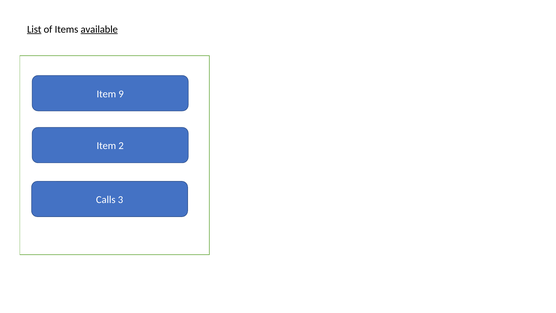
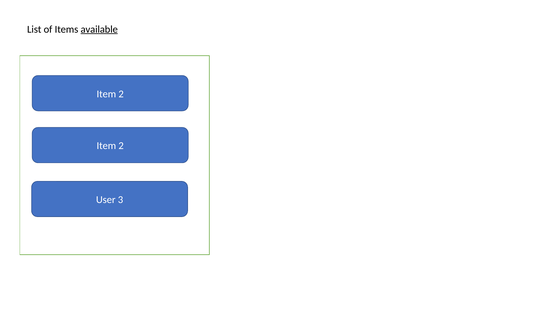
List underline: present -> none
9 at (121, 94): 9 -> 2
Calls: Calls -> User
